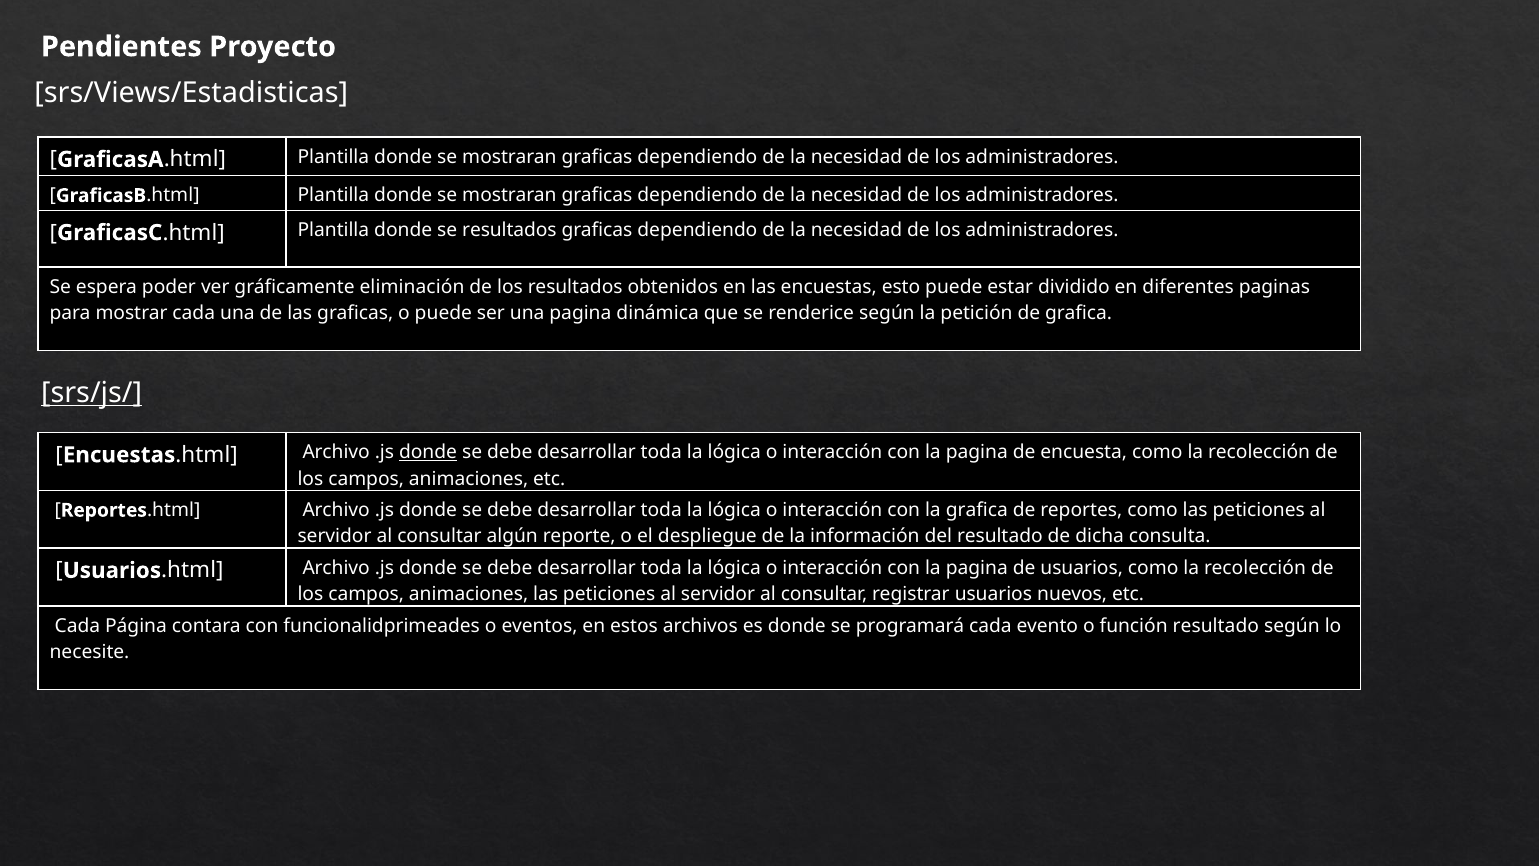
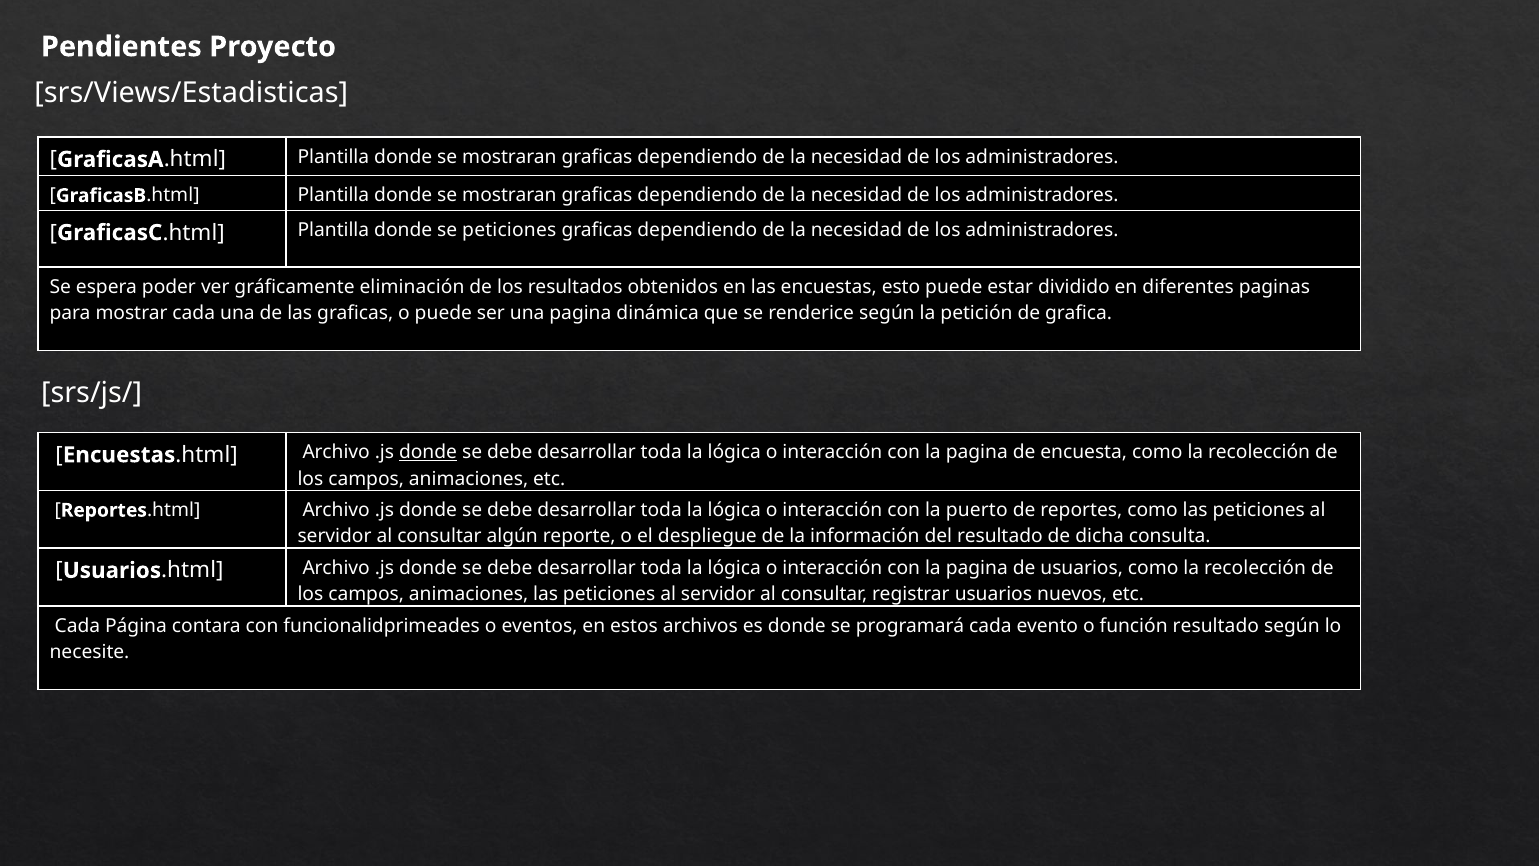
se resultados: resultados -> peticiones
srs/js/ underline: present -> none
la grafica: grafica -> puerto
